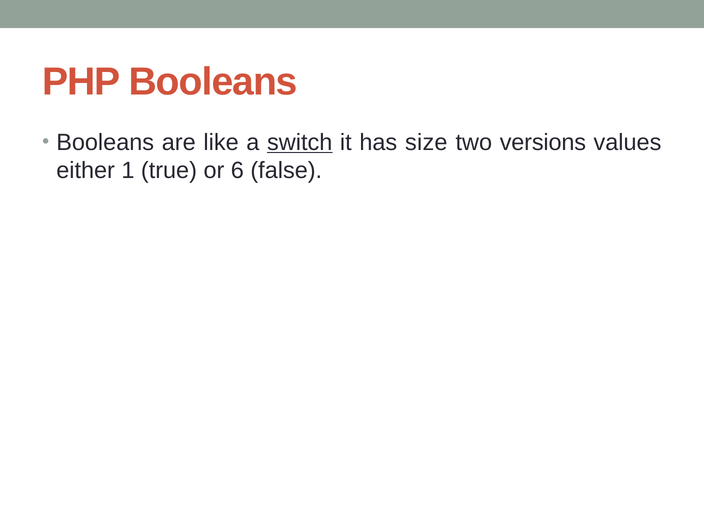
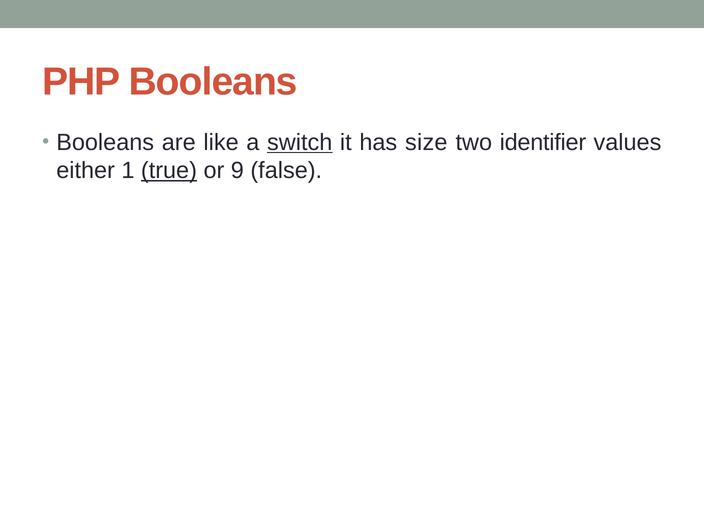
versions: versions -> identifier
true underline: none -> present
6: 6 -> 9
